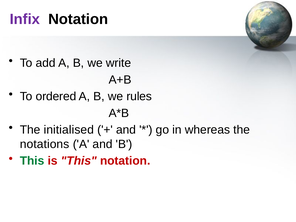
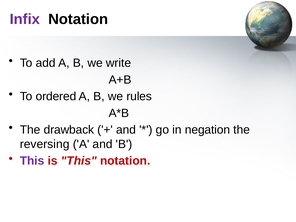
initialised: initialised -> drawback
whereas: whereas -> negation
notations: notations -> reversing
This at (32, 161) colour: green -> purple
